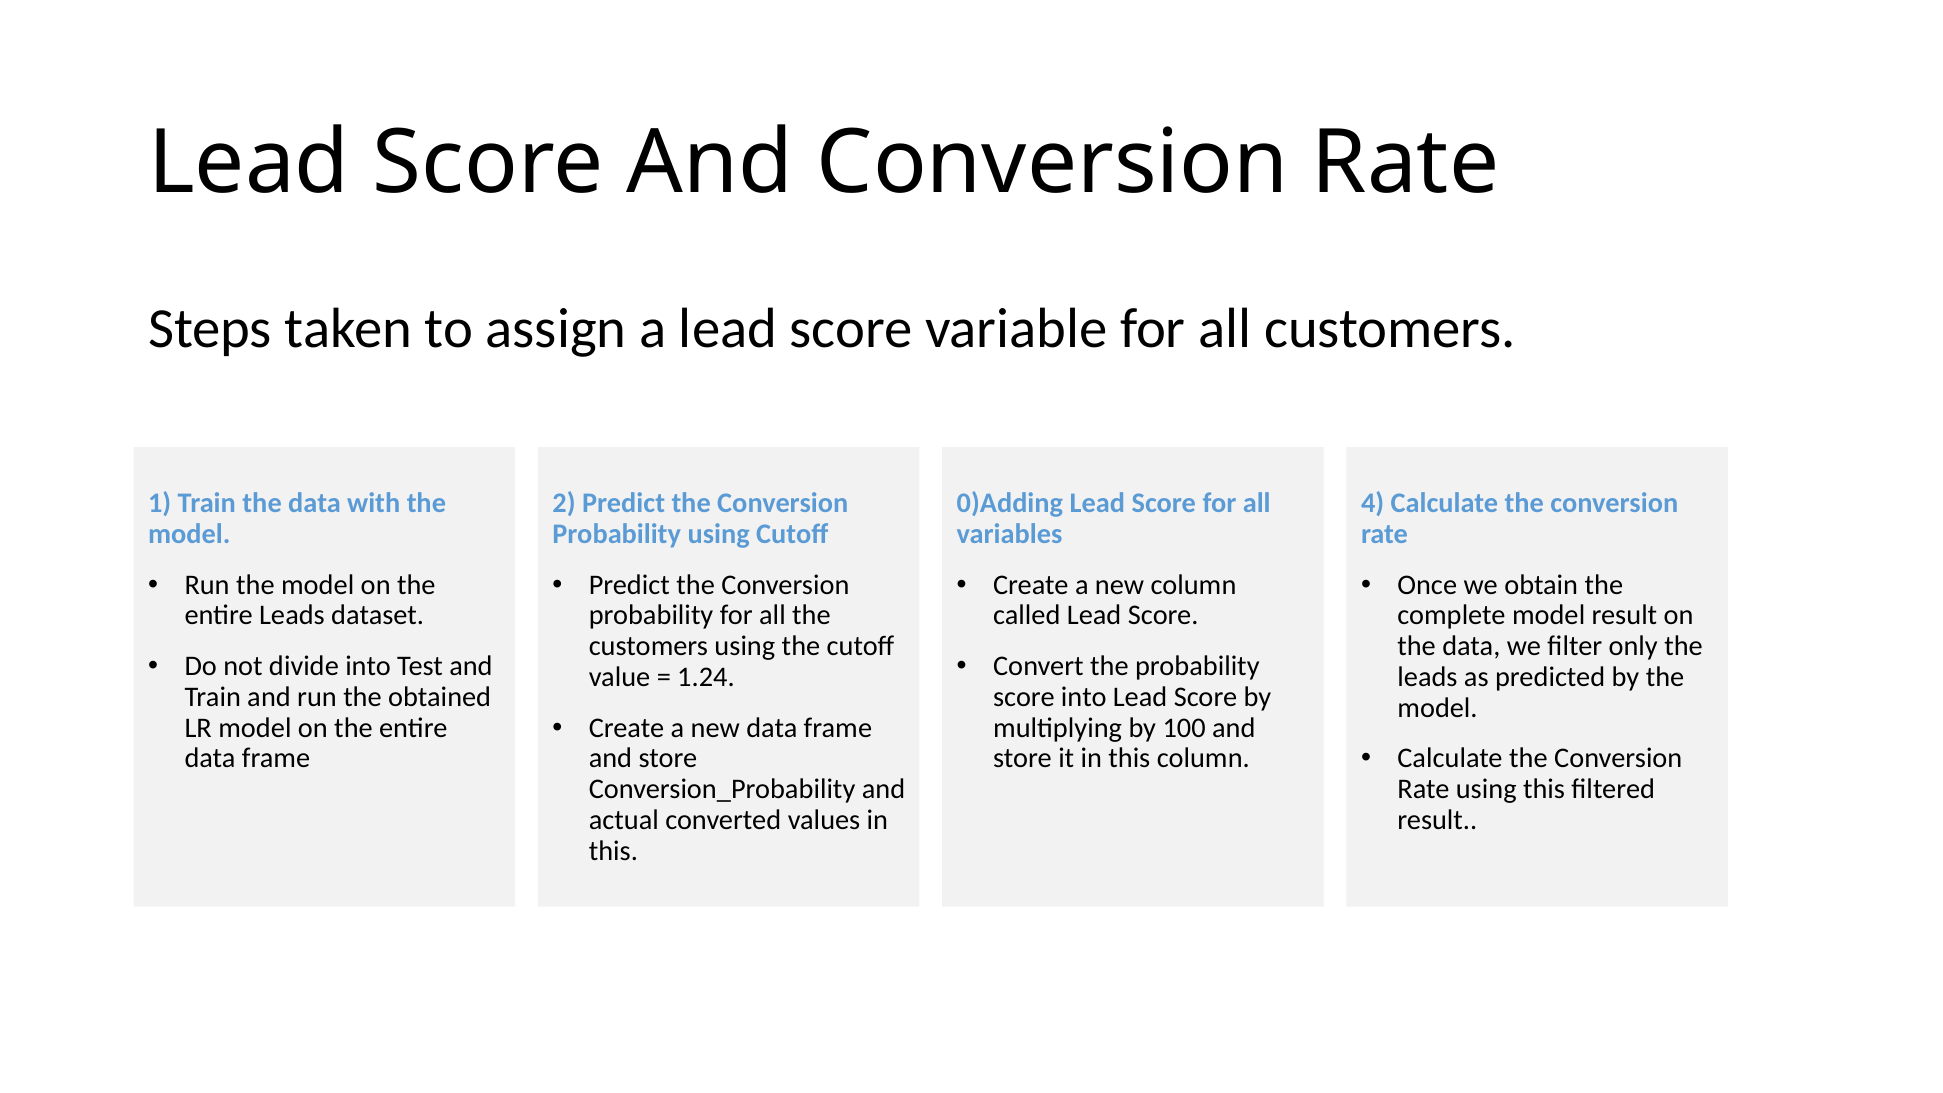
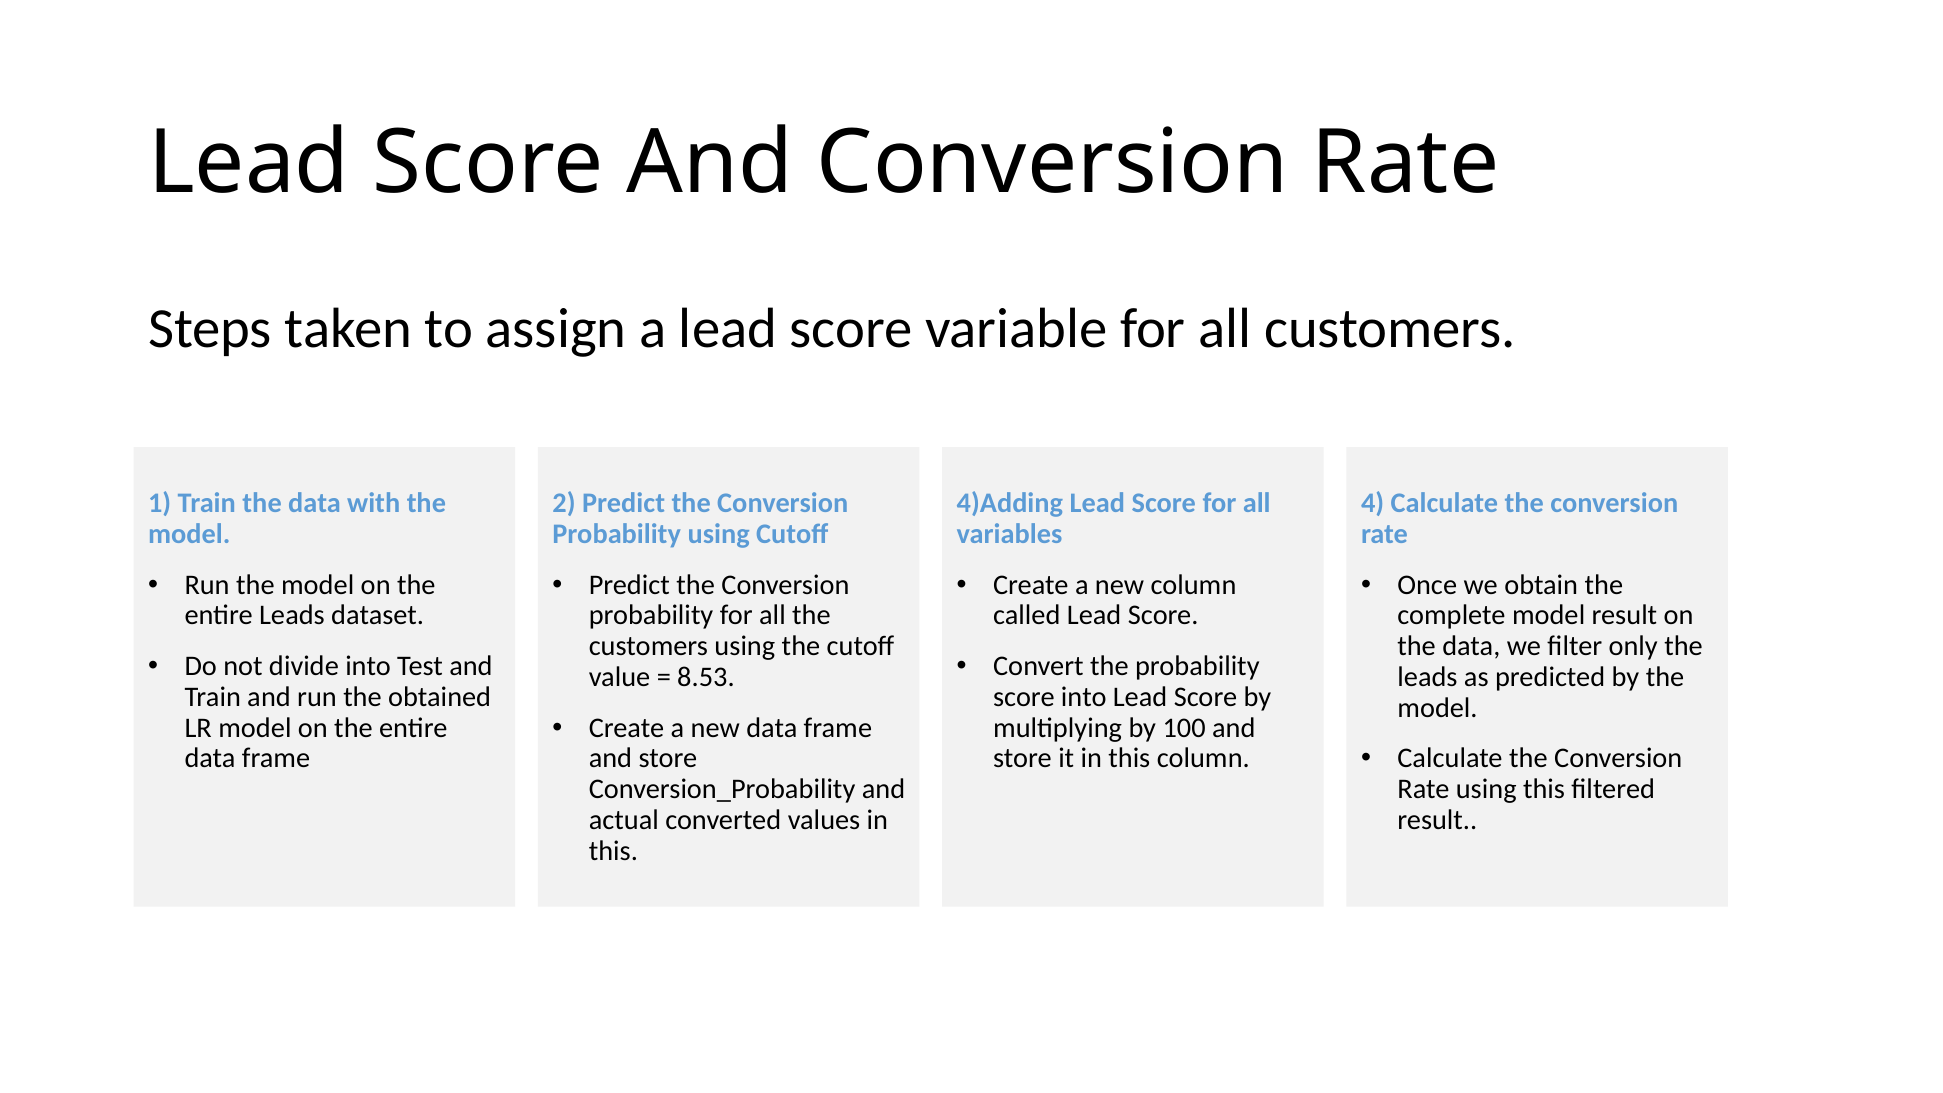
0)Adding: 0)Adding -> 4)Adding
1.24: 1.24 -> 8.53
